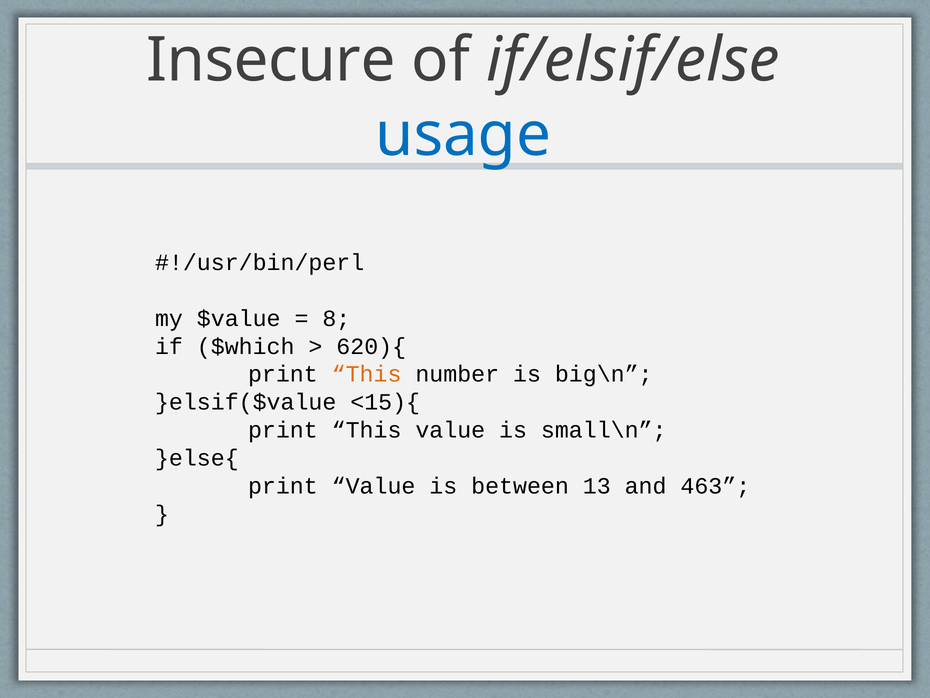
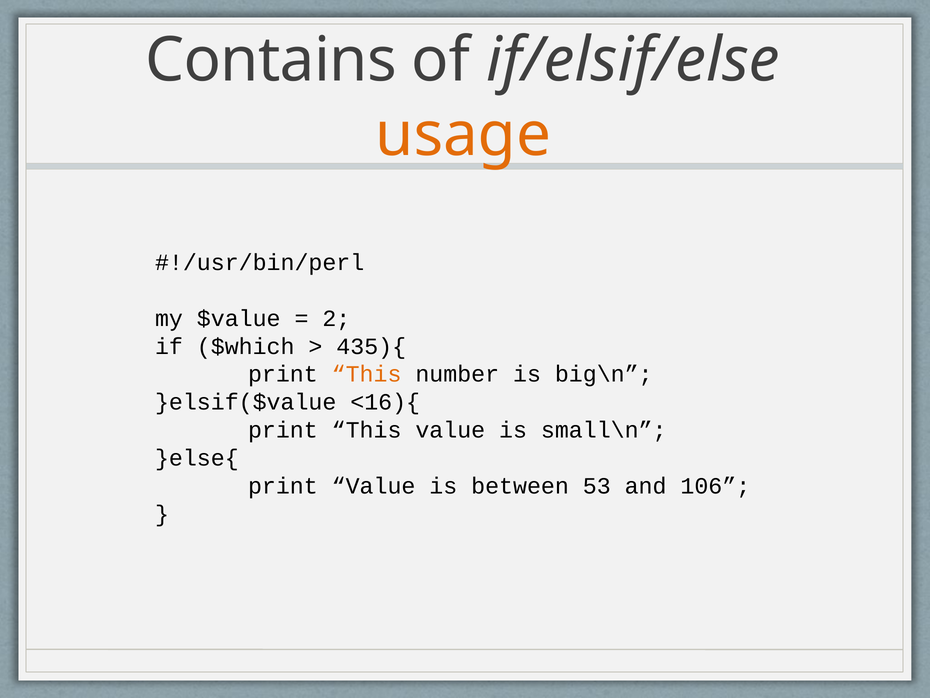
Insecure: Insecure -> Contains
usage colour: blue -> orange
8: 8 -> 2
620){: 620){ -> 435){
<15){: <15){ -> <16){
13: 13 -> 53
463: 463 -> 106
